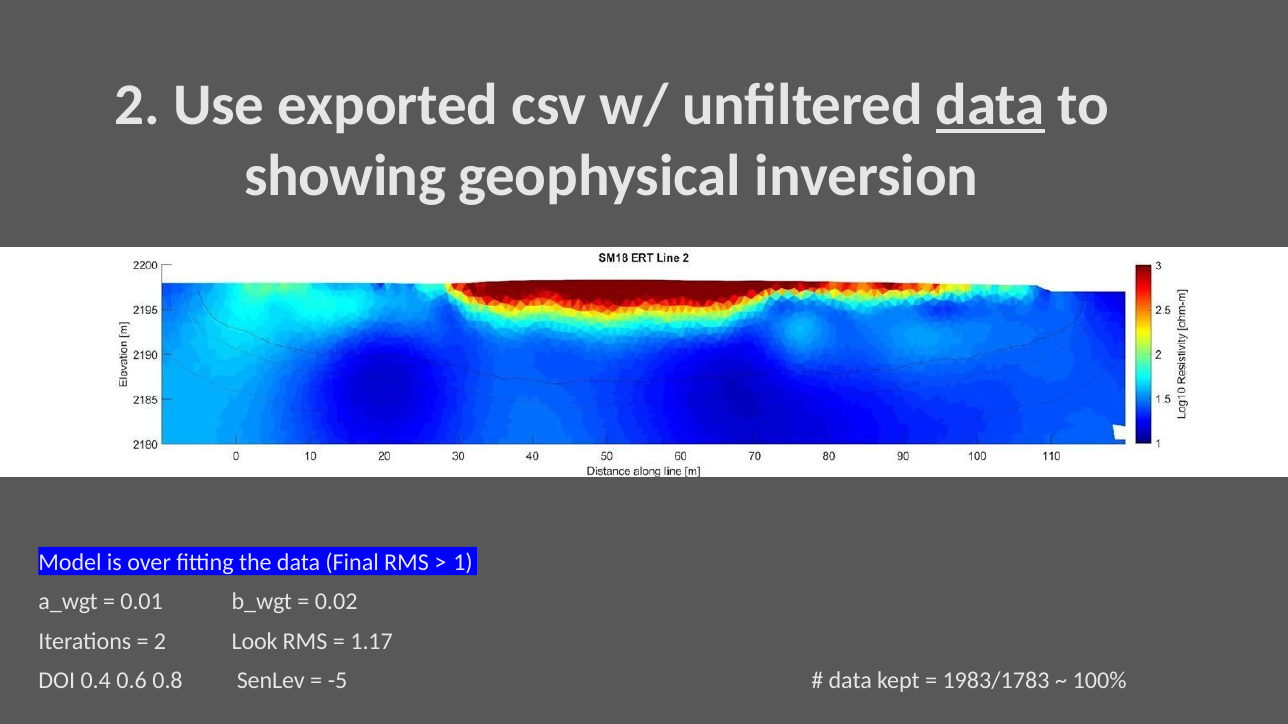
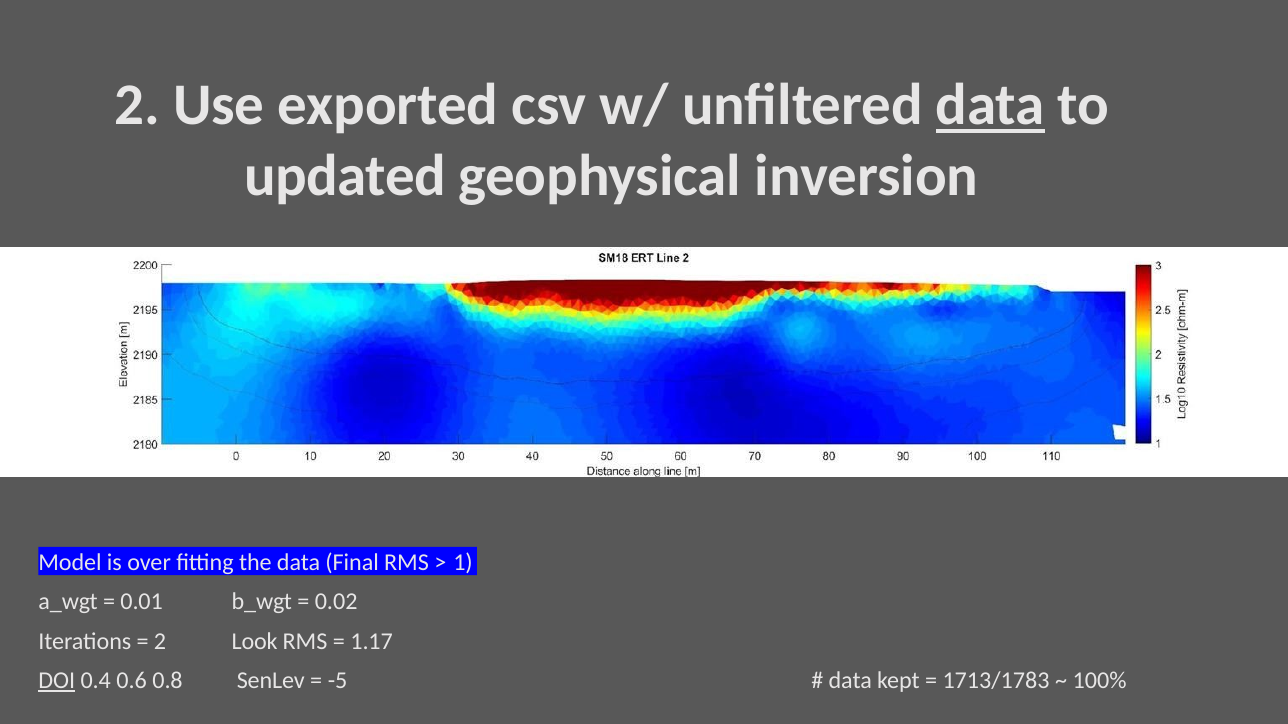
showing: showing -> updated
1983/1783: 1983/1783 -> 1713/1783
DOI underline: none -> present
